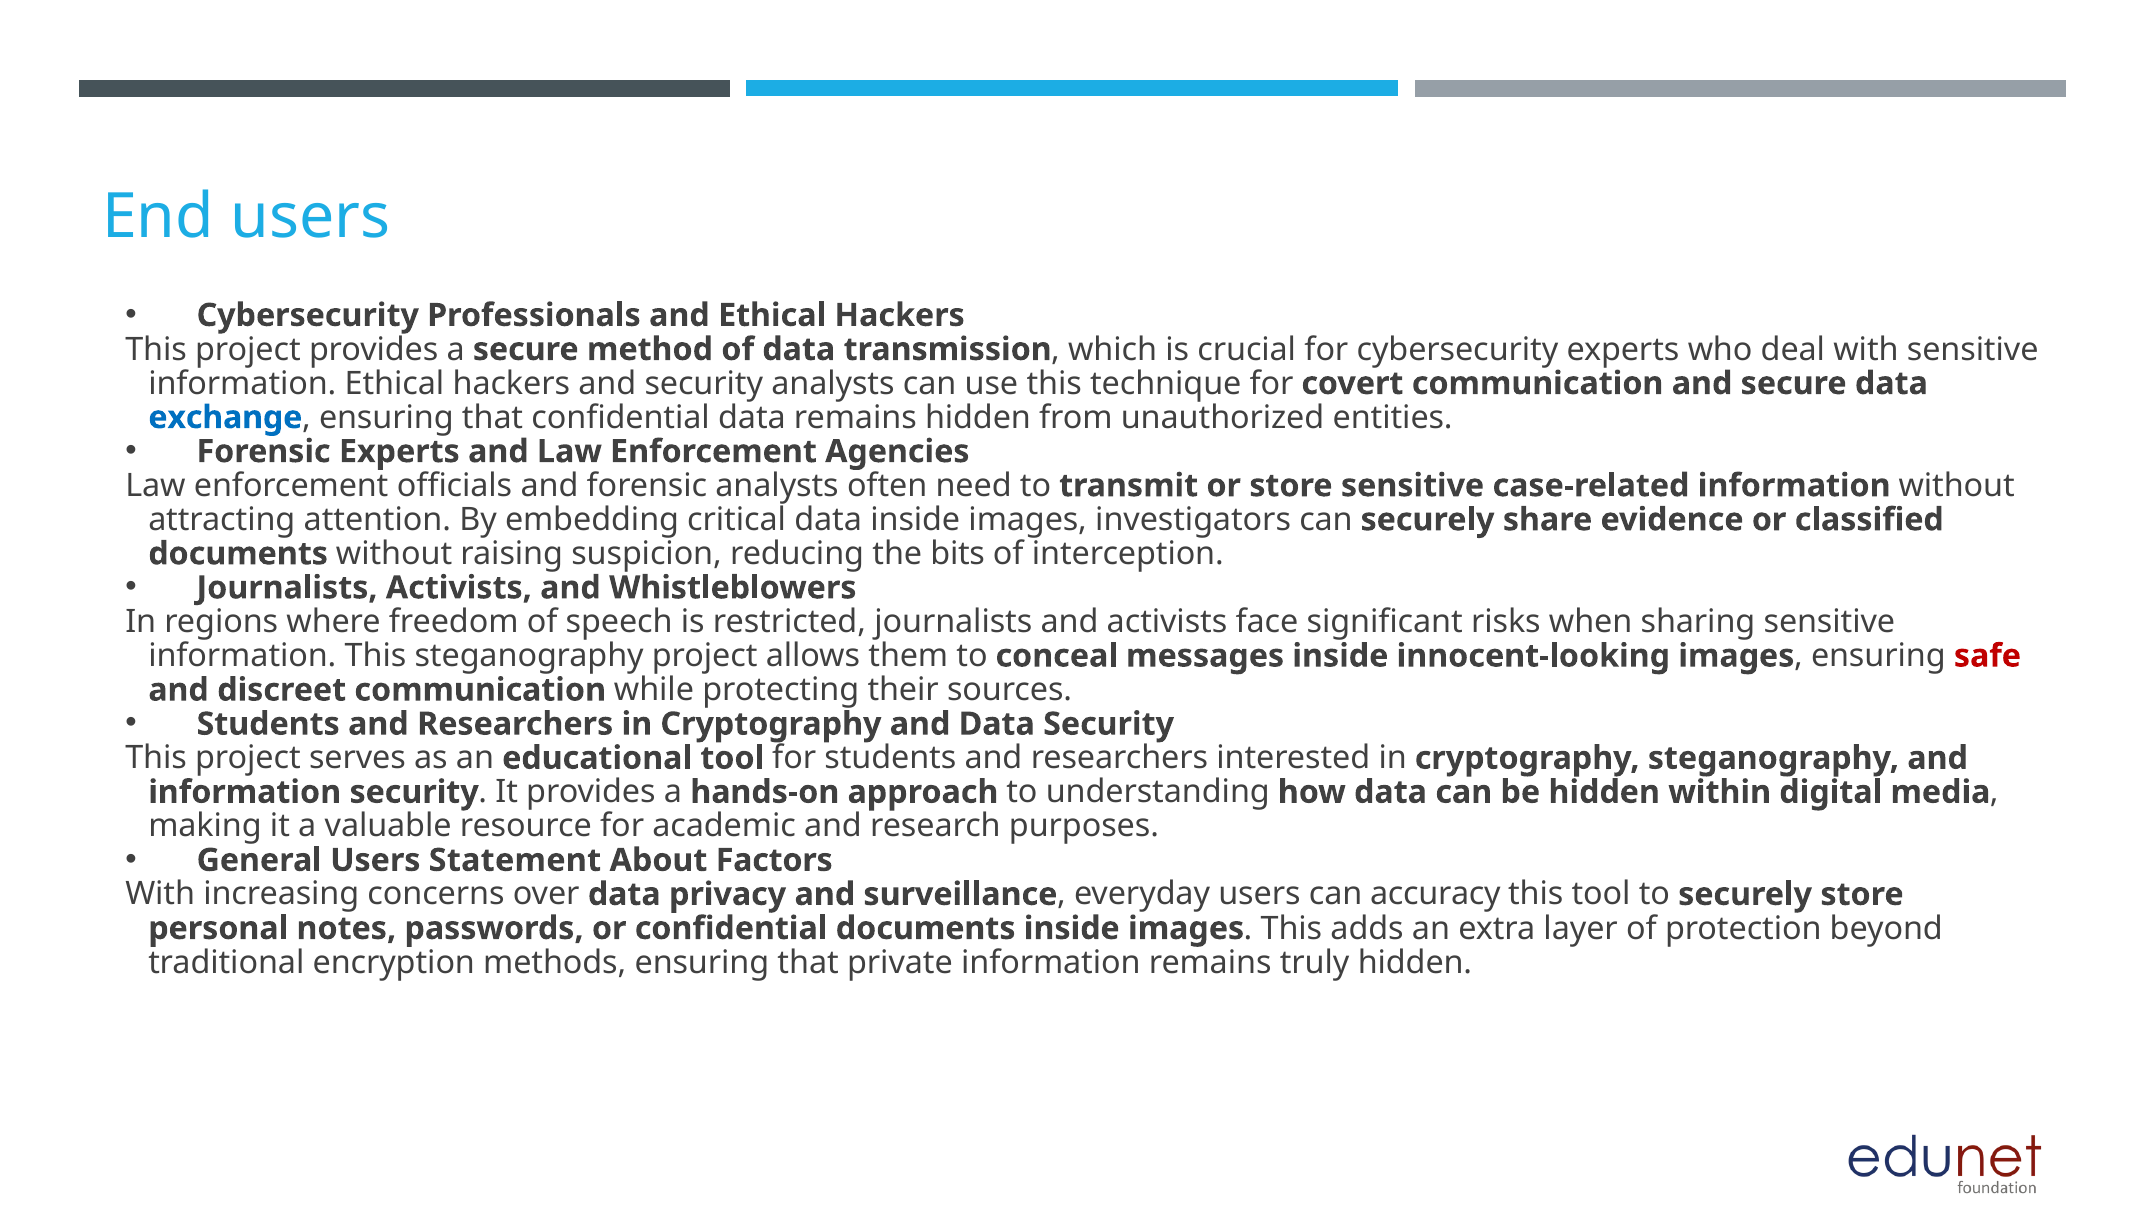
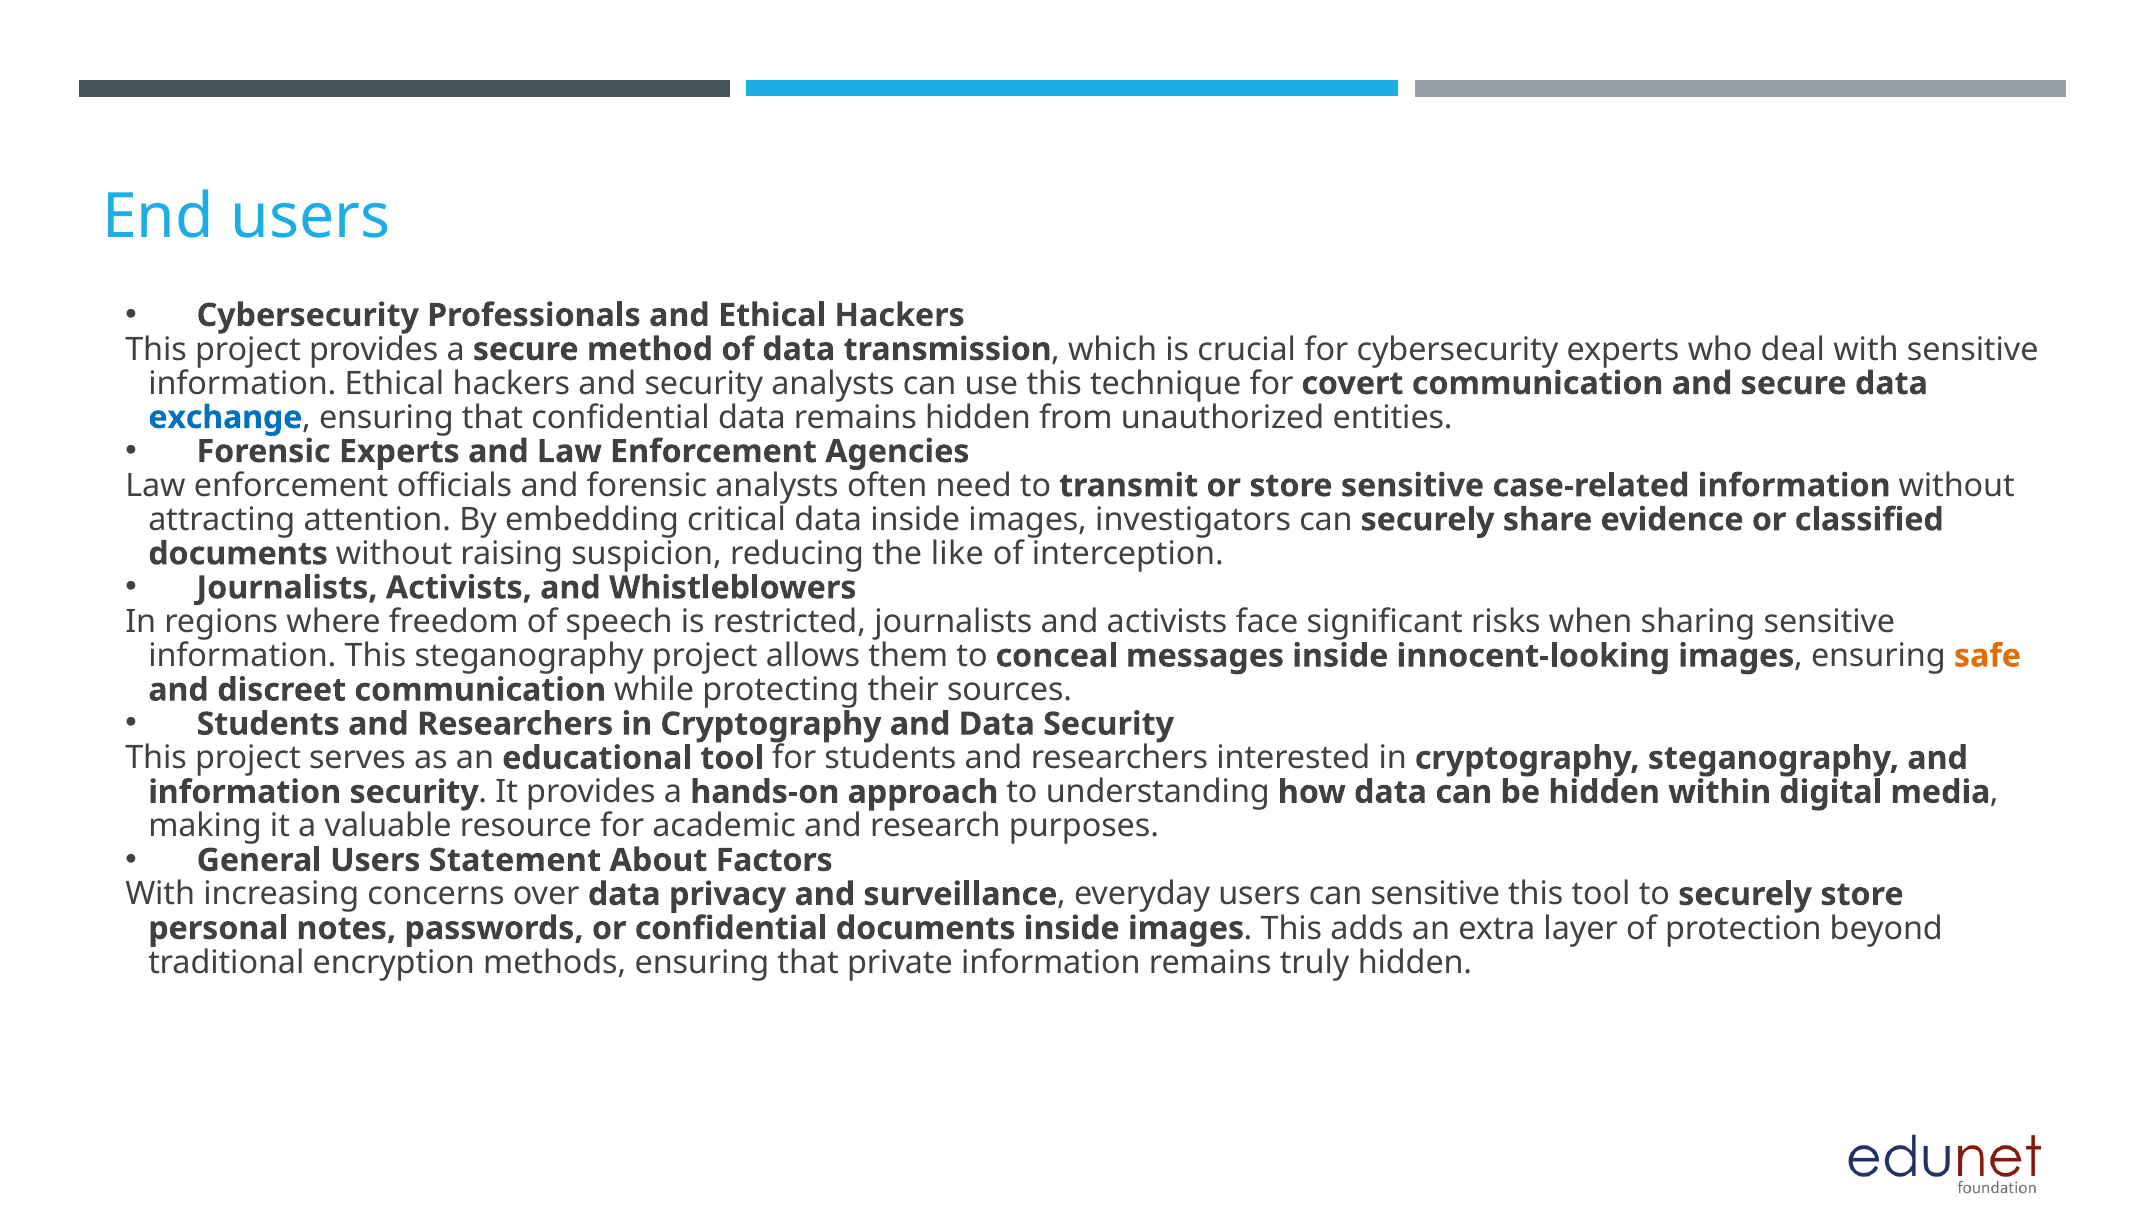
bits: bits -> like
safe colour: red -> orange
can accuracy: accuracy -> sensitive
